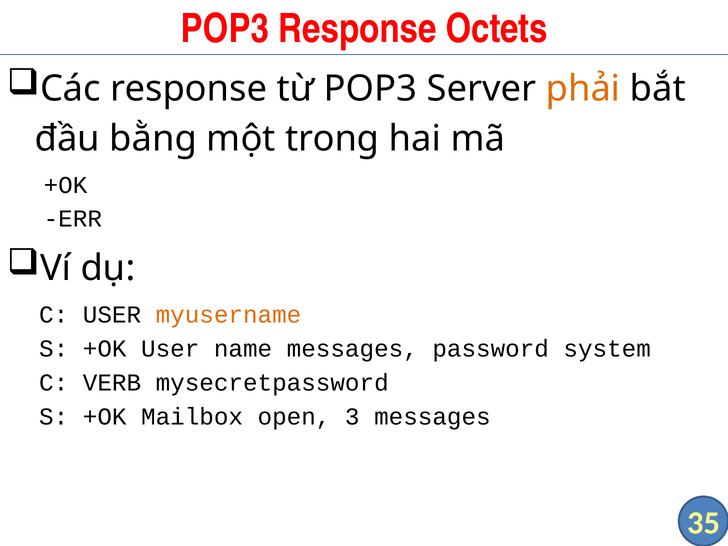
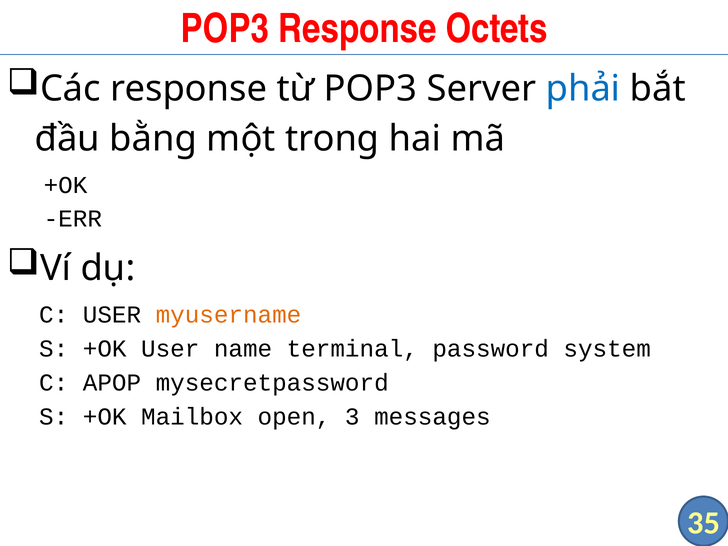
phải colour: orange -> blue
name messages: messages -> terminal
VERB: VERB -> APOP
